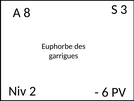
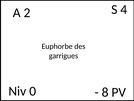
3: 3 -> 4
8: 8 -> 2
2: 2 -> 0
6: 6 -> 8
